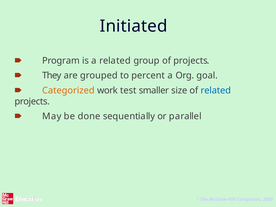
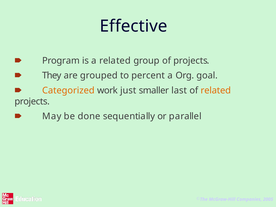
Initiated: Initiated -> Effective
test: test -> just
size: size -> last
related at (216, 90) colour: blue -> orange
